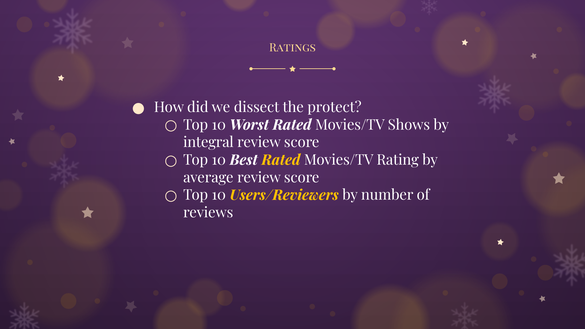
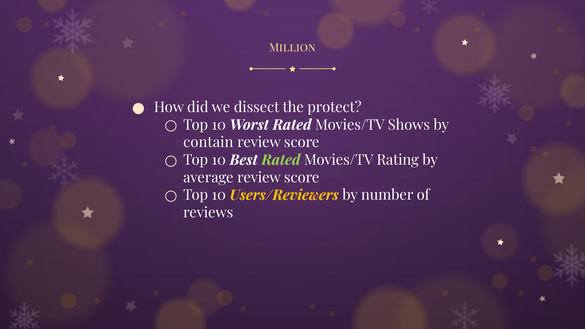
Ratings: Ratings -> Million
integral: integral -> contain
Rated at (281, 160) colour: yellow -> light green
